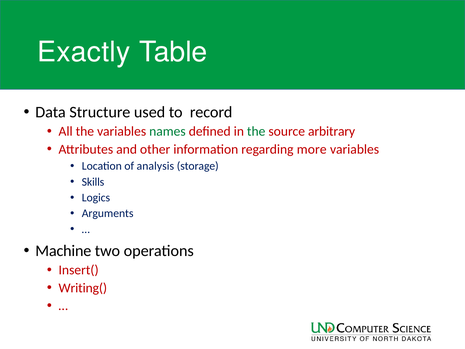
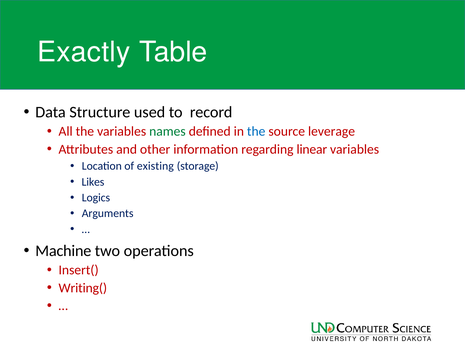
the at (256, 131) colour: green -> blue
arbitrary: arbitrary -> leverage
more: more -> linear
analysis: analysis -> existing
Skills: Skills -> Likes
